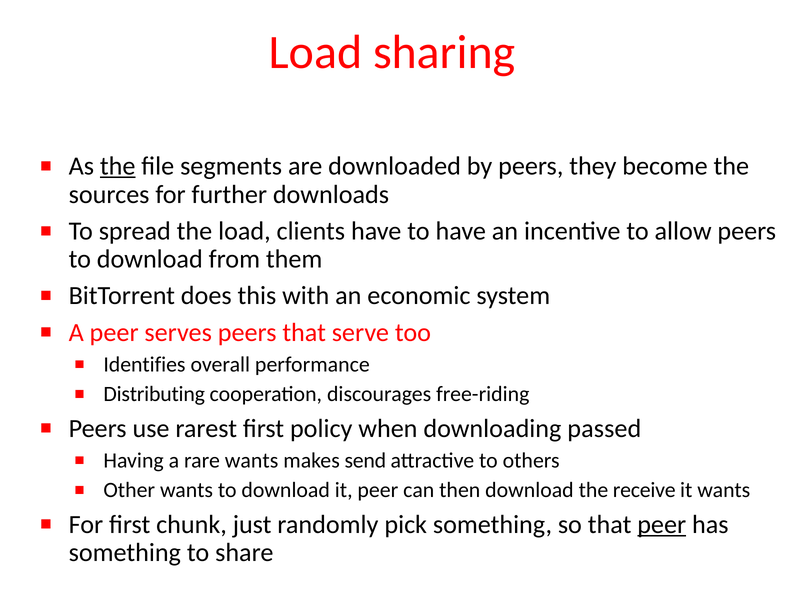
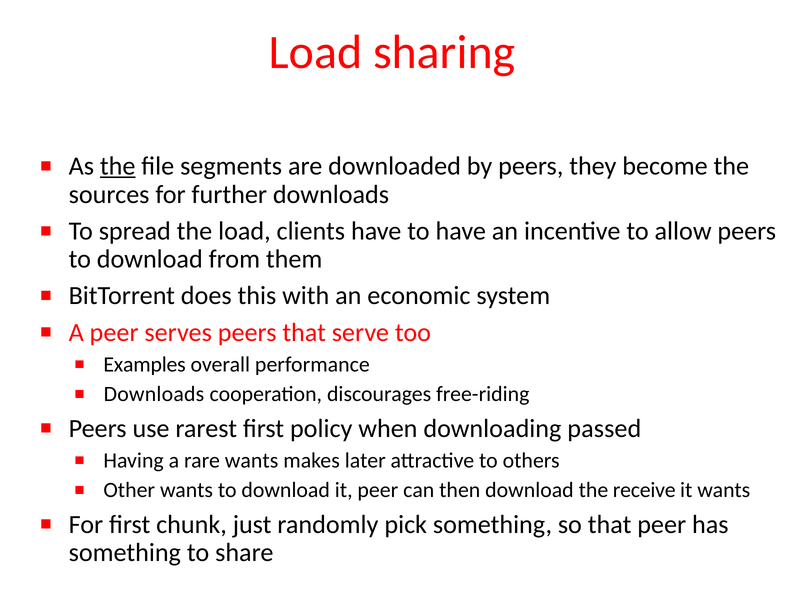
Identifies: Identifies -> Examples
Distributing at (154, 394): Distributing -> Downloads
send: send -> later
peer at (662, 524) underline: present -> none
